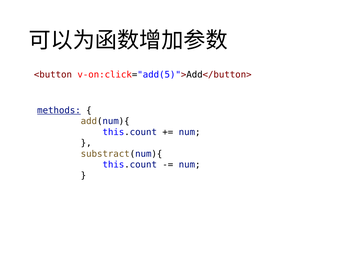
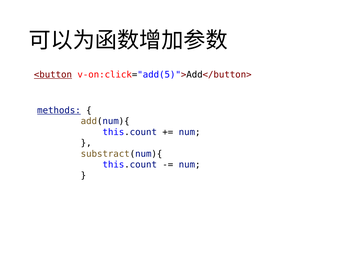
<button underline: none -> present
